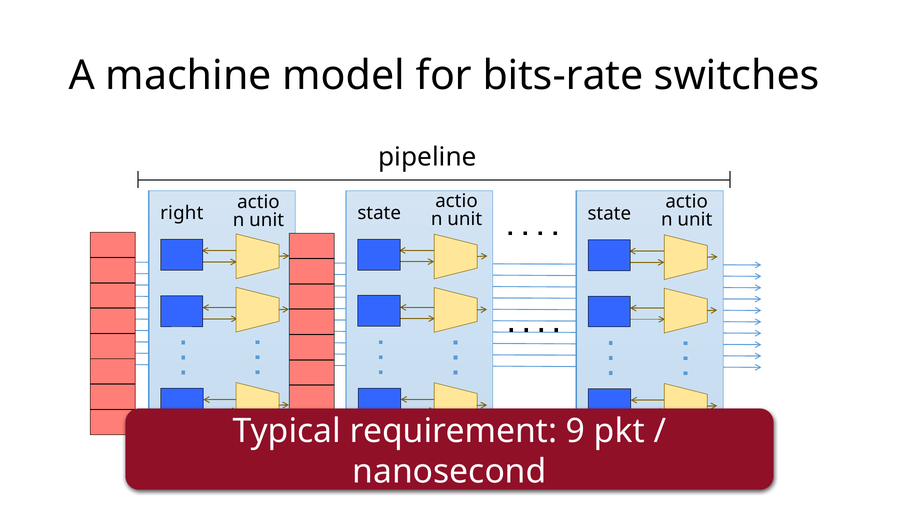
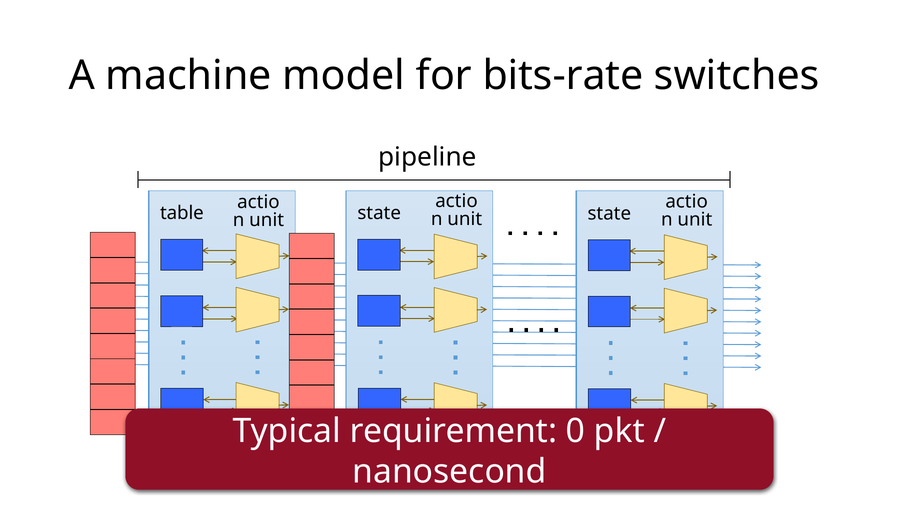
right: right -> table
9: 9 -> 0
